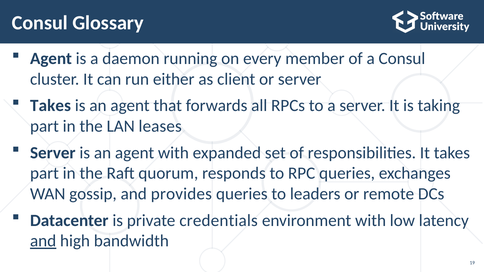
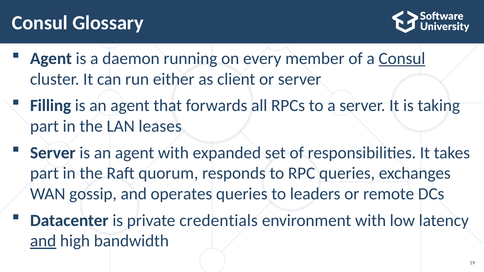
Consul at (402, 59) underline: none -> present
Takes at (50, 106): Takes -> Filling
provides: provides -> operates
